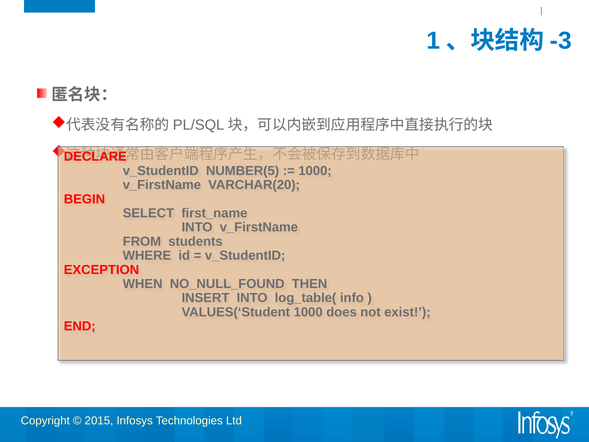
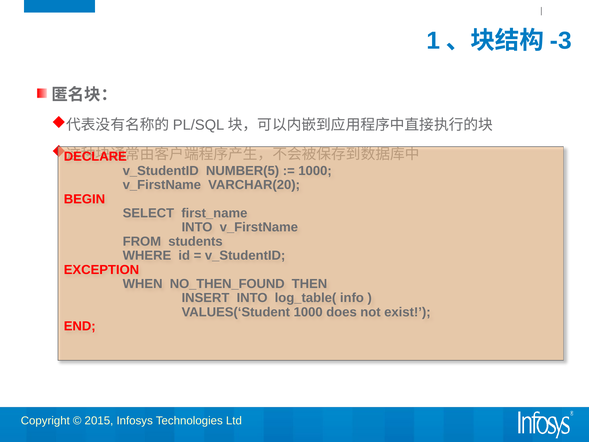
NO_NULL_FOUND: NO_NULL_FOUND -> NO_THEN_FOUND
